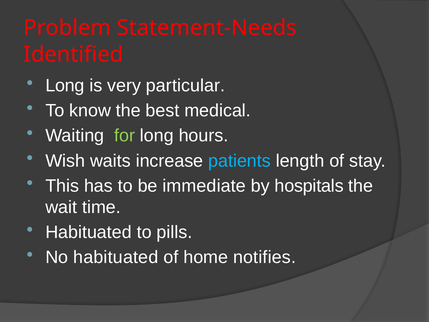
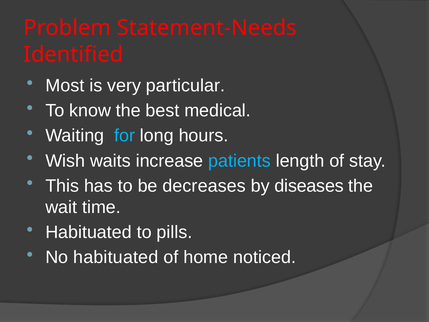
Long at (65, 86): Long -> Most
for colour: light green -> light blue
immediate: immediate -> decreases
hospitals: hospitals -> diseases
notifies: notifies -> noticed
